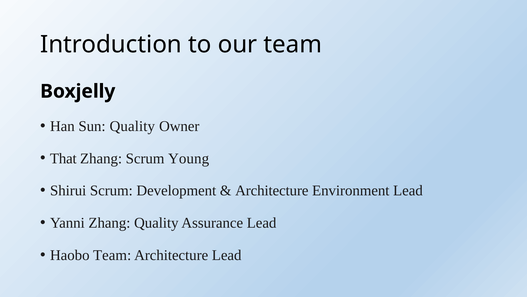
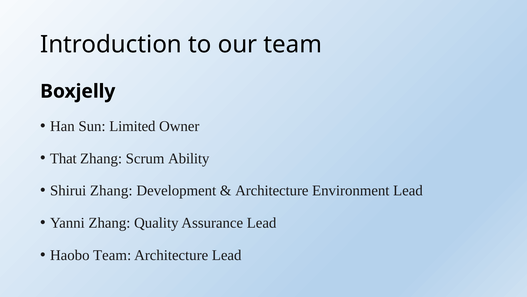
Sun Quality: Quality -> Limited
Young: Young -> Ability
Shirui Scrum: Scrum -> Zhang
